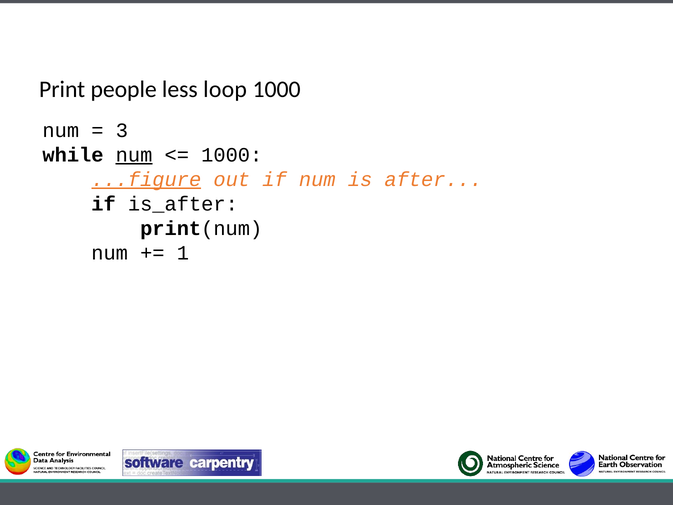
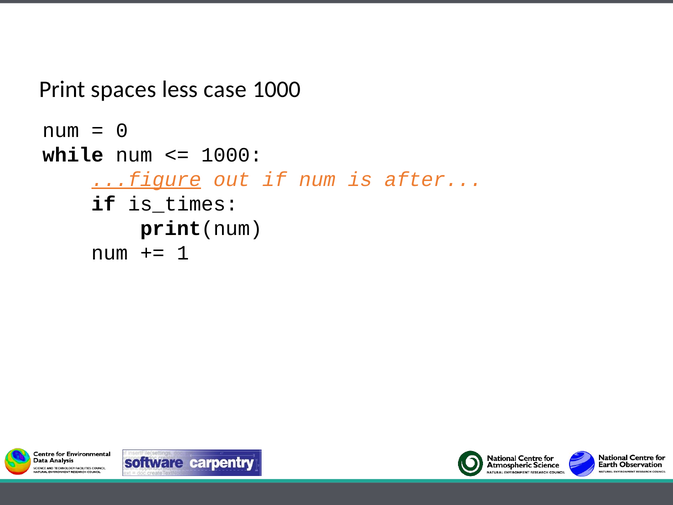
people: people -> spaces
loop: loop -> case
3: 3 -> 0
num at (134, 155) underline: present -> none
is_after: is_after -> is_times
